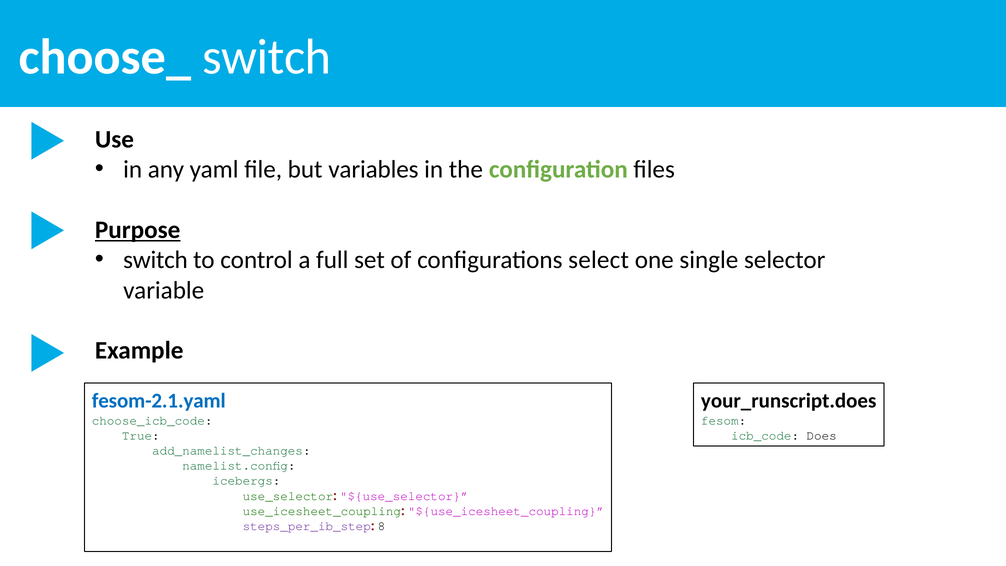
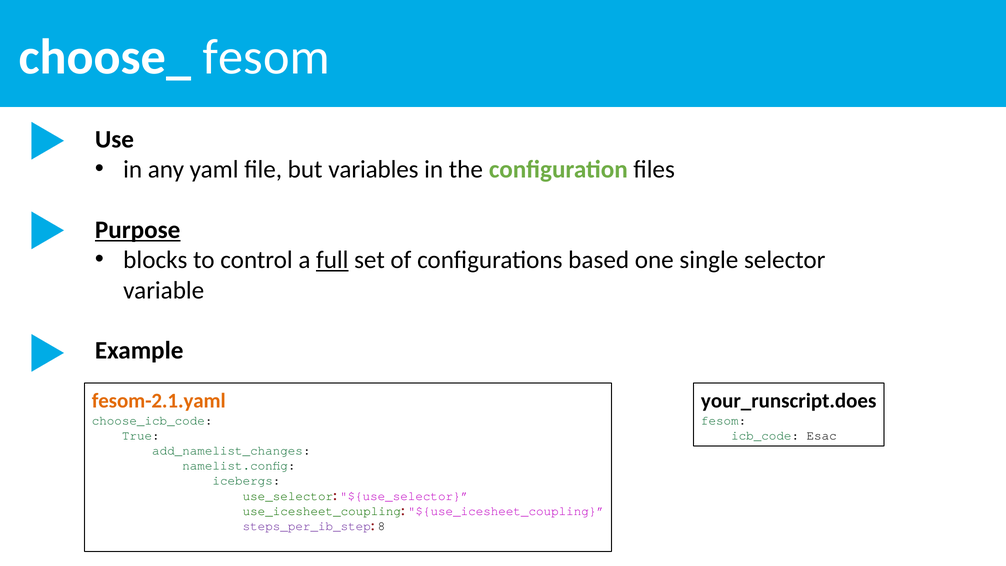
choose_ switch: switch -> fesom
switch at (155, 260): switch -> blocks
full underline: none -> present
select: select -> based
fesom-2.1.yaml colour: blue -> orange
Does: Does -> Esac
